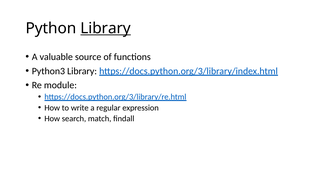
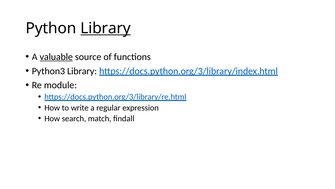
valuable underline: none -> present
